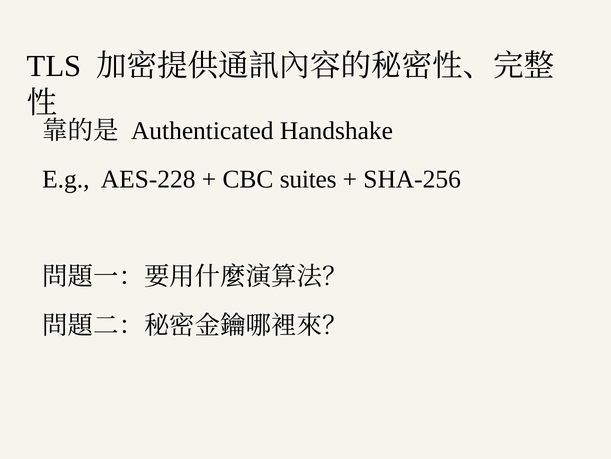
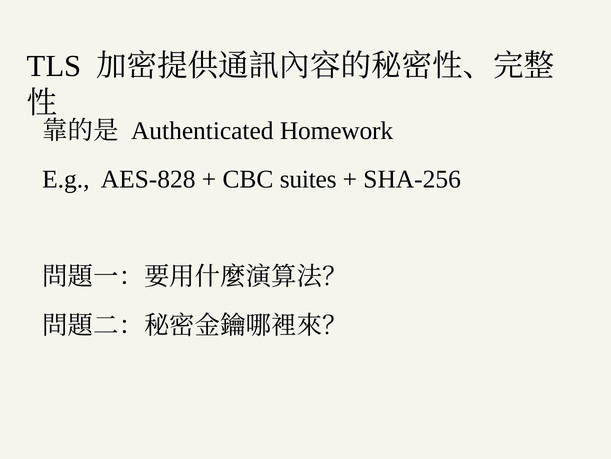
Handshake: Handshake -> Homework
AES-228: AES-228 -> AES-828
